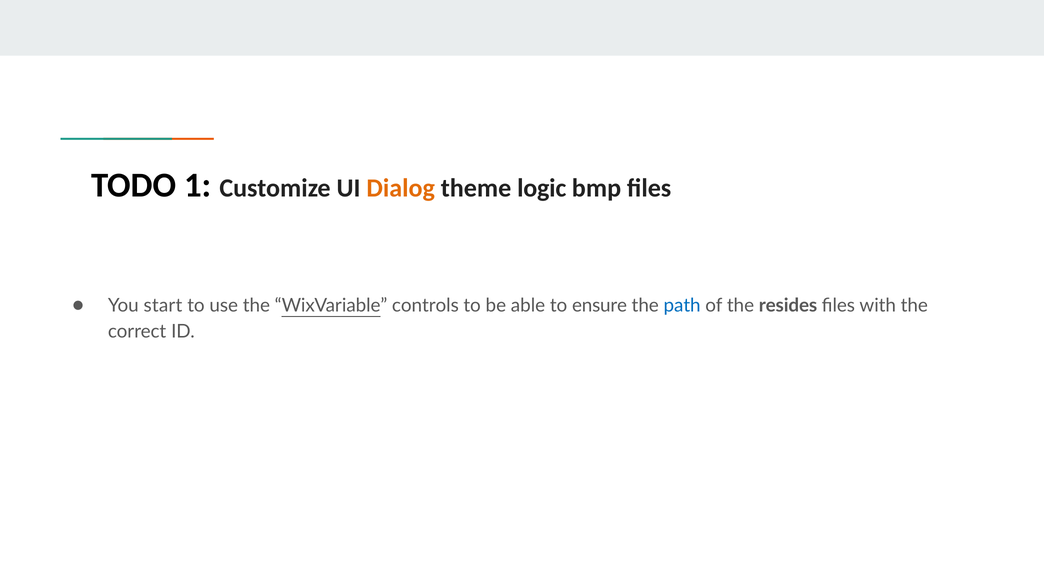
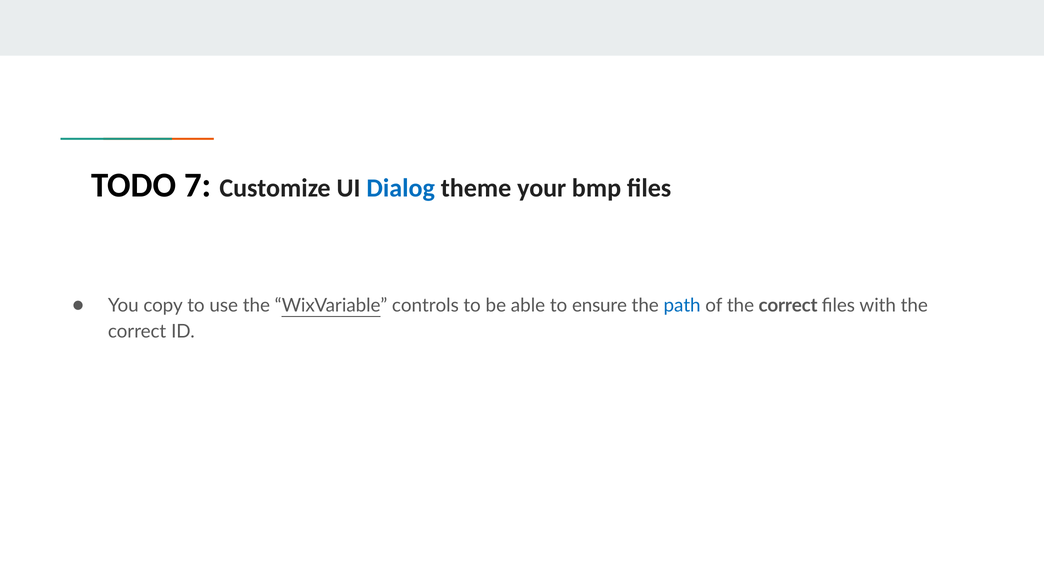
1: 1 -> 7
Dialog colour: orange -> blue
logic: logic -> your
start: start -> copy
of the resides: resides -> correct
